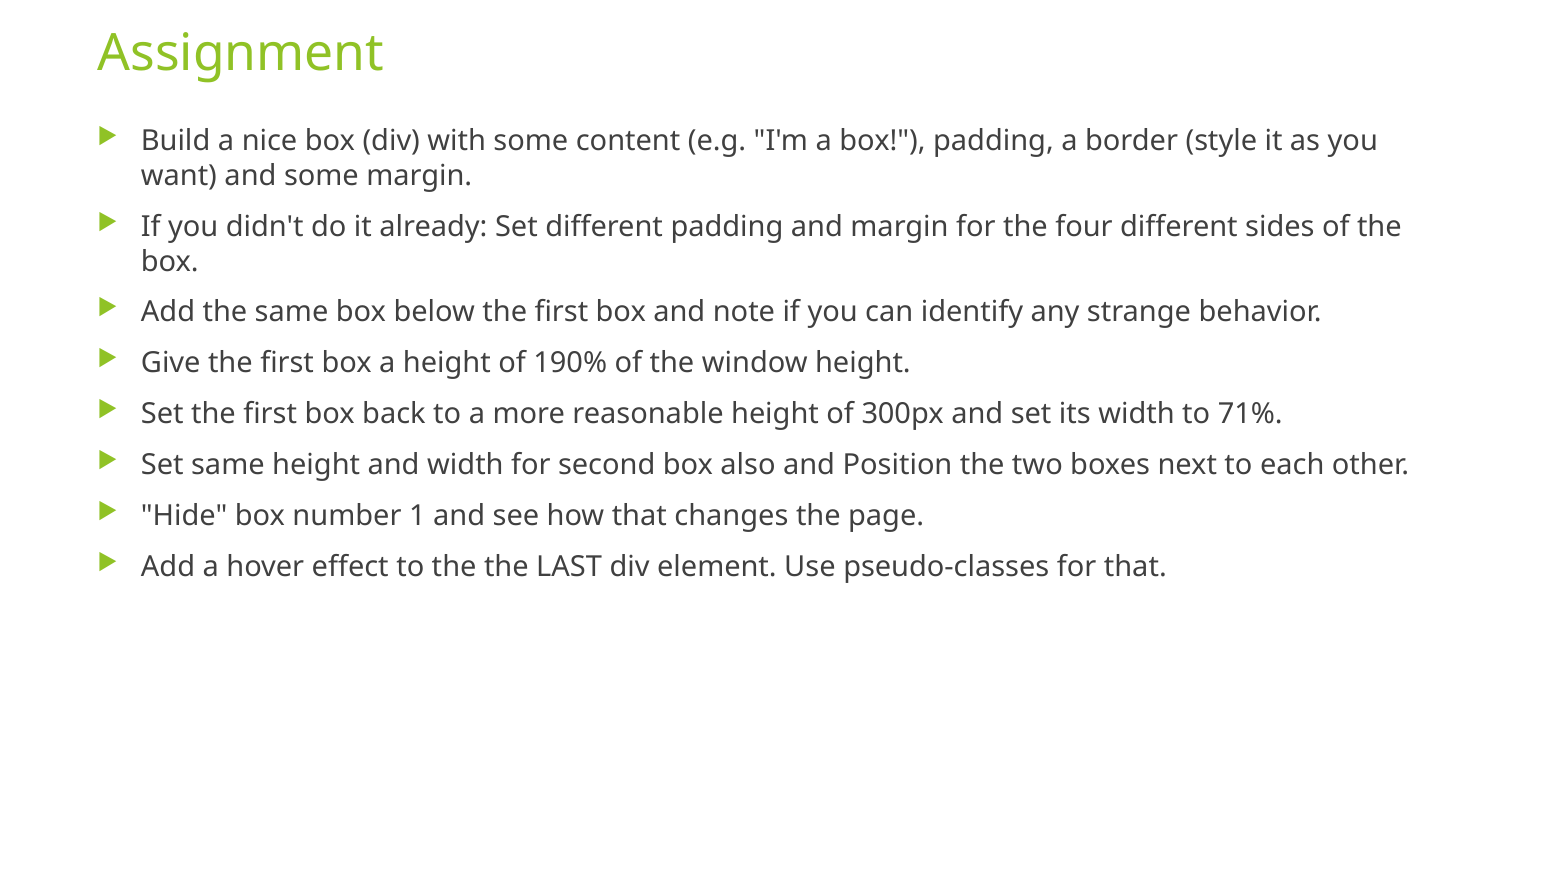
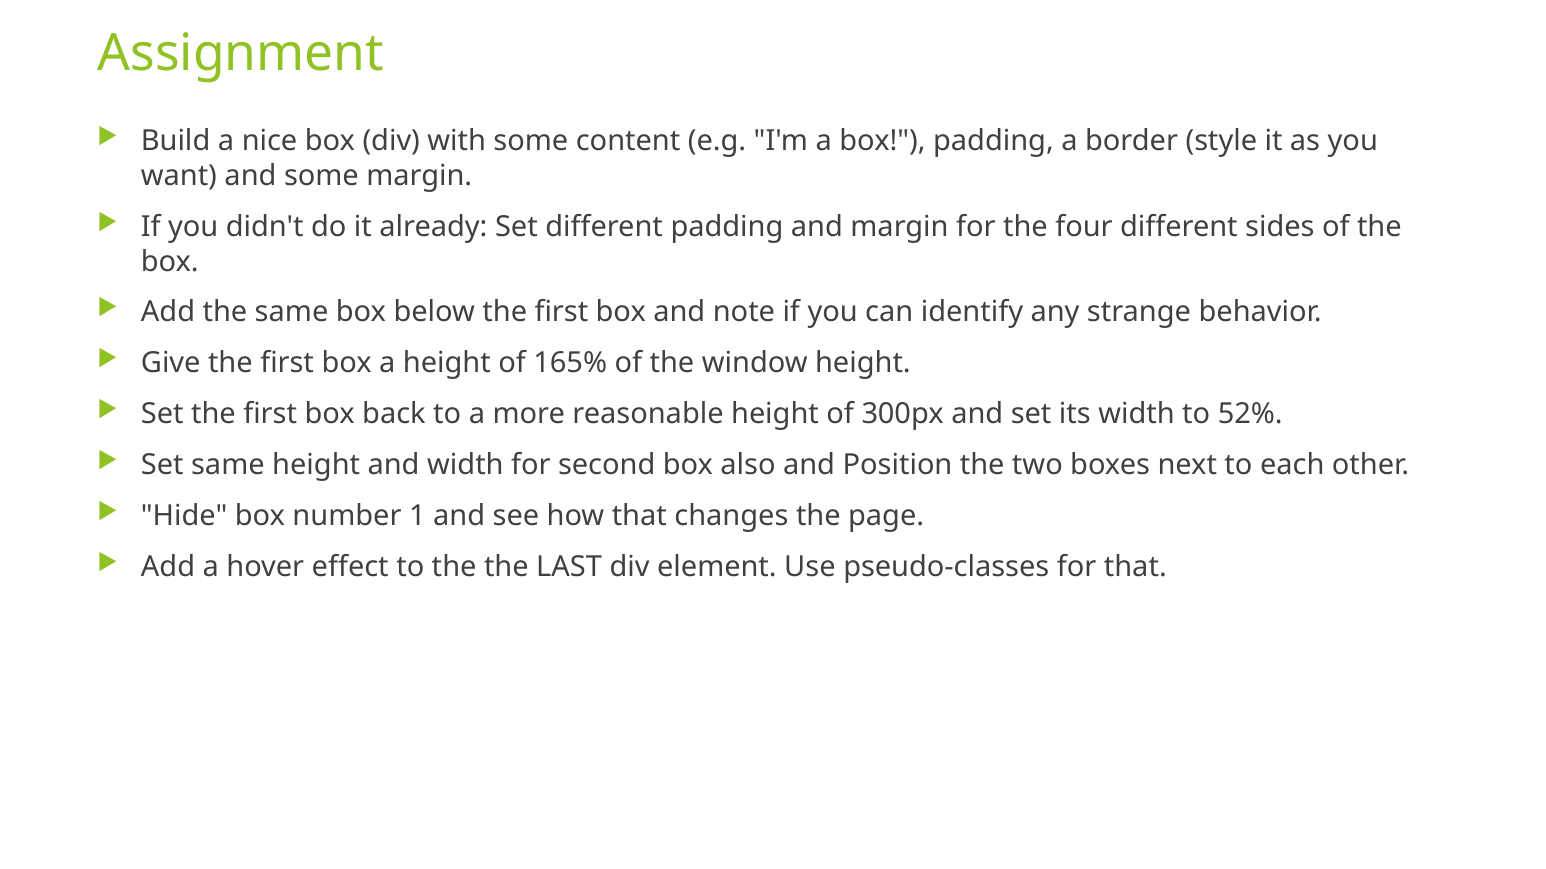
190%: 190% -> 165%
71%: 71% -> 52%
